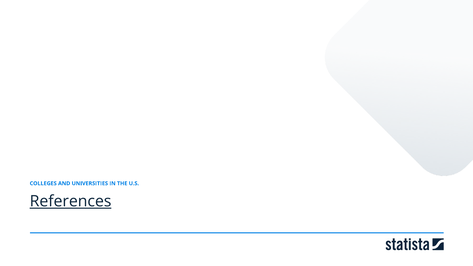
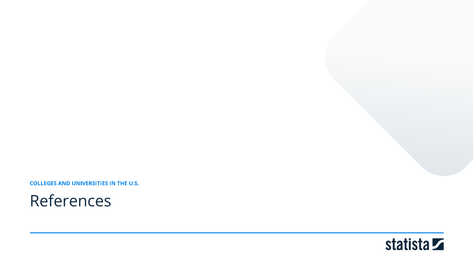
References underline: present -> none
